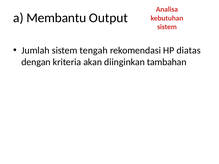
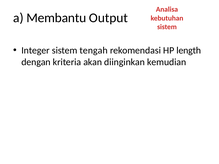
Jumlah: Jumlah -> Integer
diatas: diatas -> length
tambahan: tambahan -> kemudian
